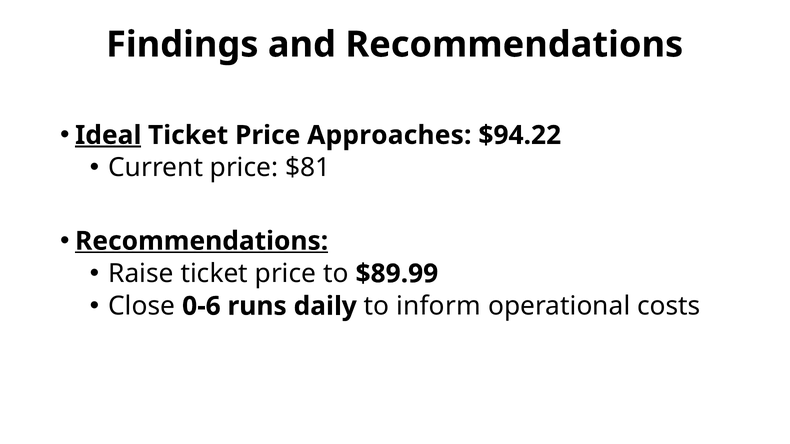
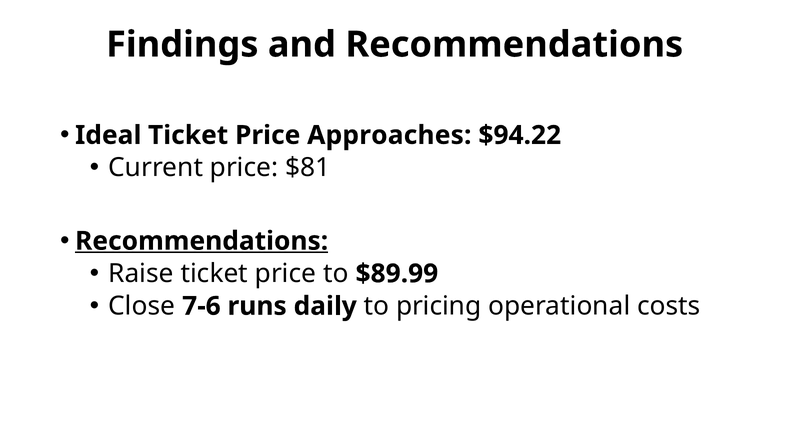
Ideal underline: present -> none
0-6: 0-6 -> 7-6
inform: inform -> pricing
